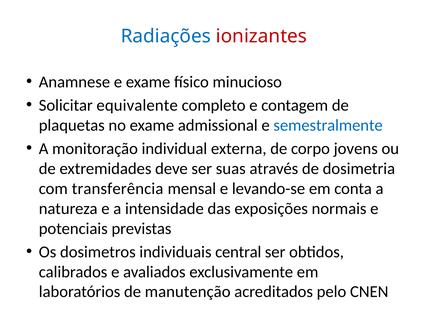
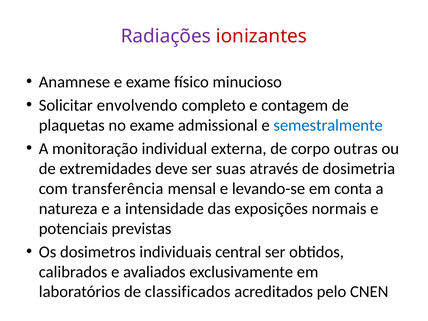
Radiações colour: blue -> purple
equivalente: equivalente -> envolvendo
jovens: jovens -> outras
manutenção: manutenção -> classificados
